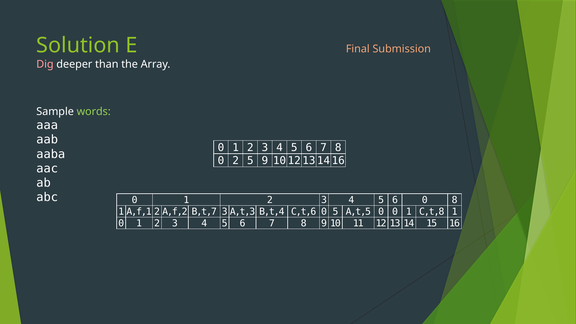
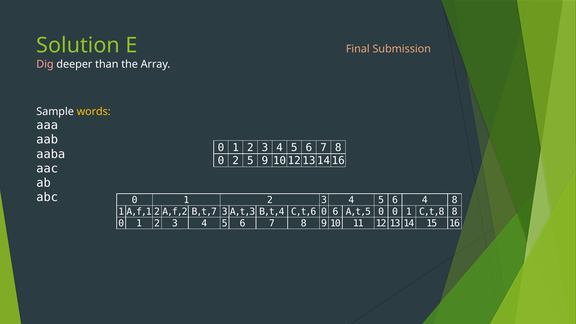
words colour: light green -> yellow
6 0: 0 -> 4
0 5: 5 -> 6
C,t,8 1: 1 -> 8
